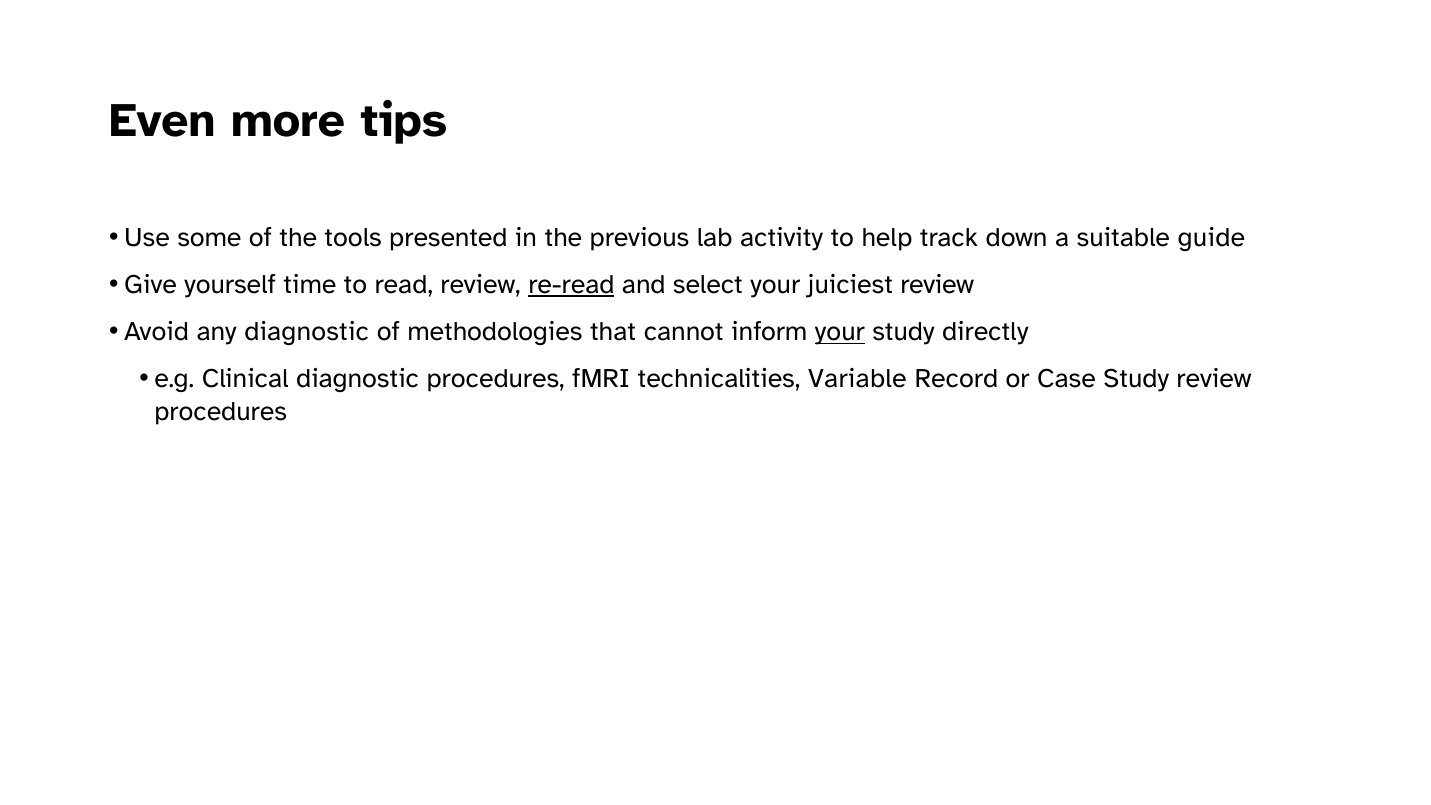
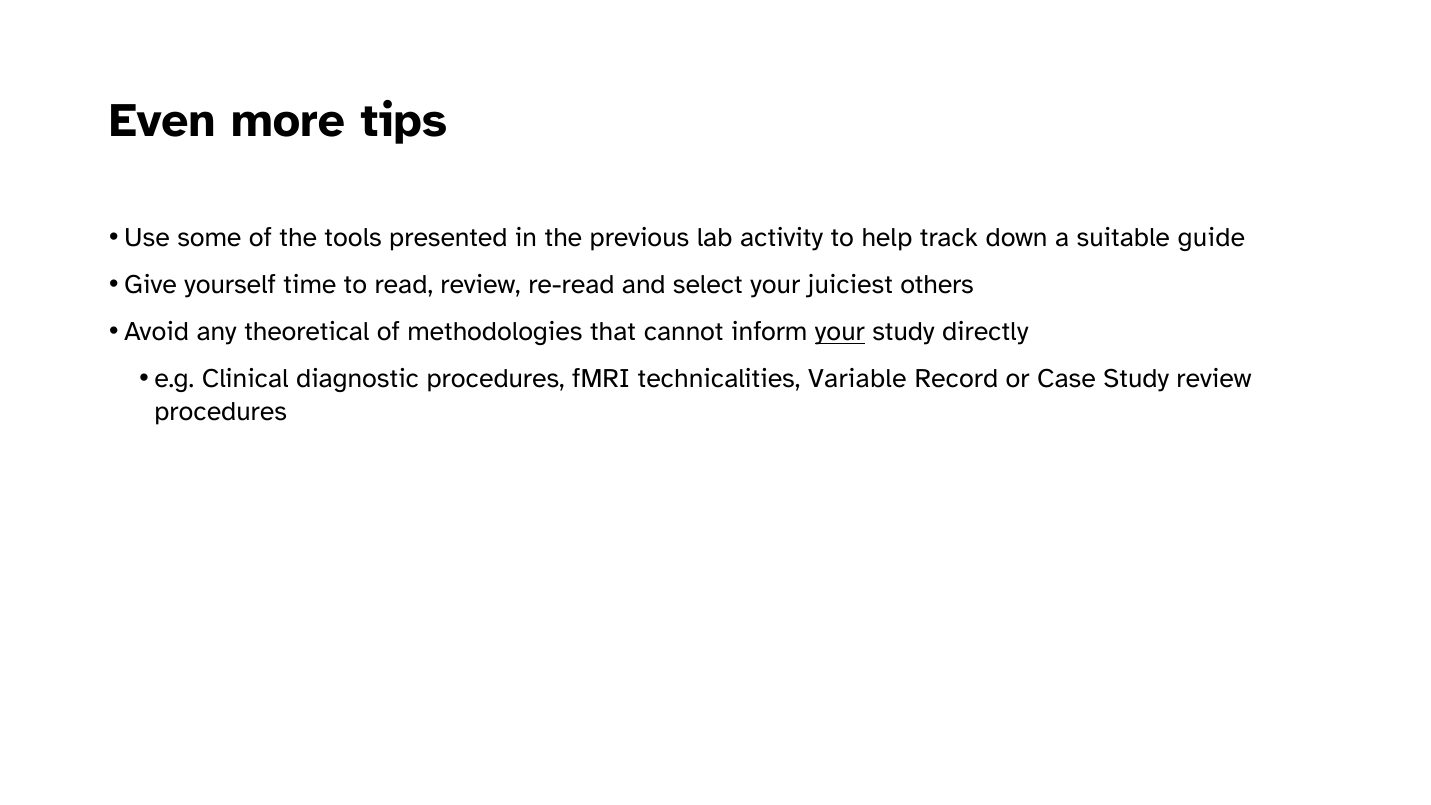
re-read underline: present -> none
juiciest review: review -> others
any diagnostic: diagnostic -> theoretical
